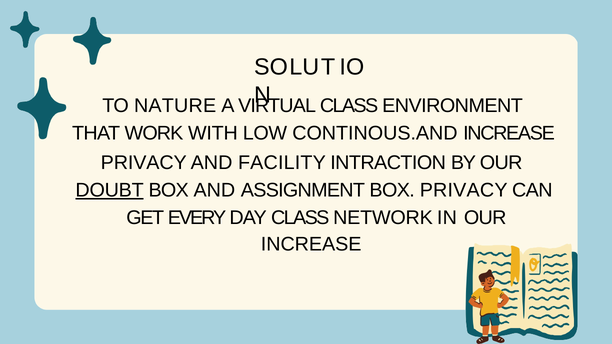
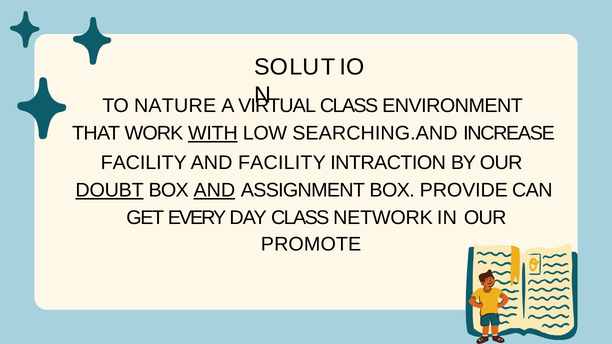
WITH underline: none -> present
CONTINOUS.AND: CONTINOUS.AND -> SEARCHING.AND
PRIVACY at (144, 163): PRIVACY -> FACILITY
AND at (214, 190) underline: none -> present
BOX PRIVACY: PRIVACY -> PROVIDE
INCREASE at (311, 244): INCREASE -> PROMOTE
